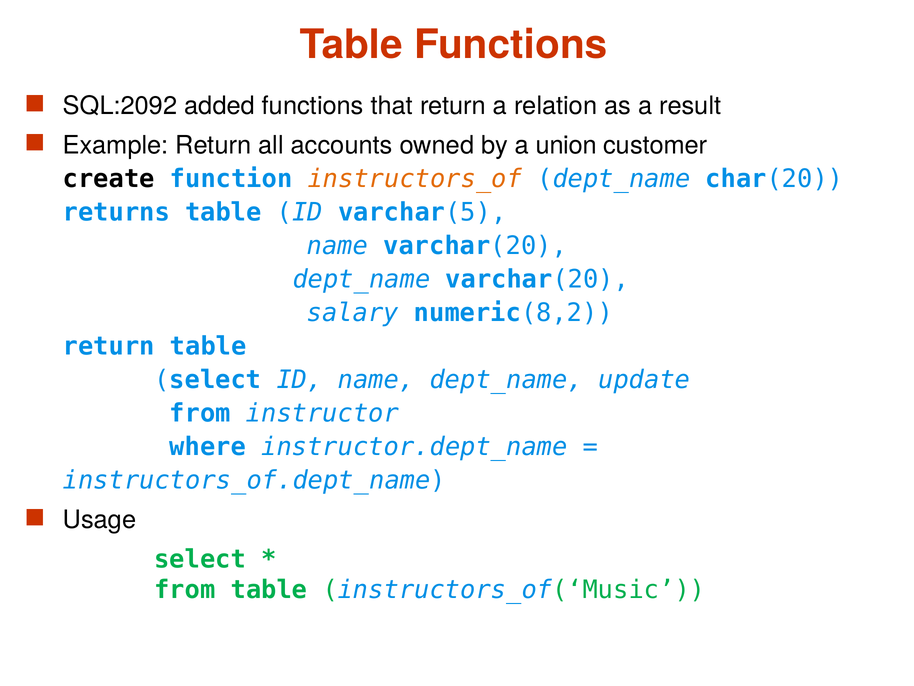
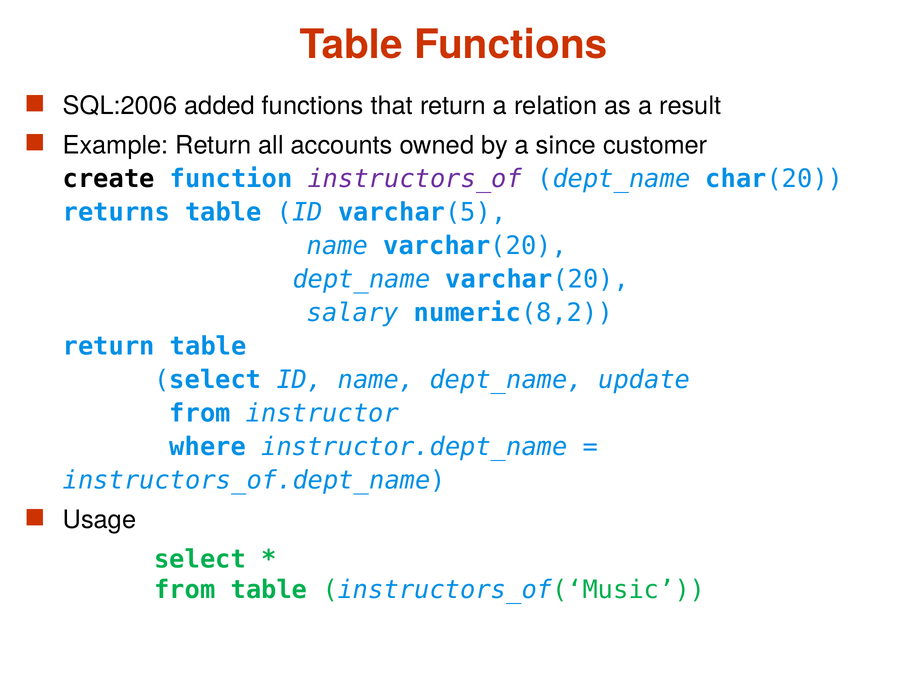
SQL:2092: SQL:2092 -> SQL:2006
union: union -> since
instructors_of colour: orange -> purple
